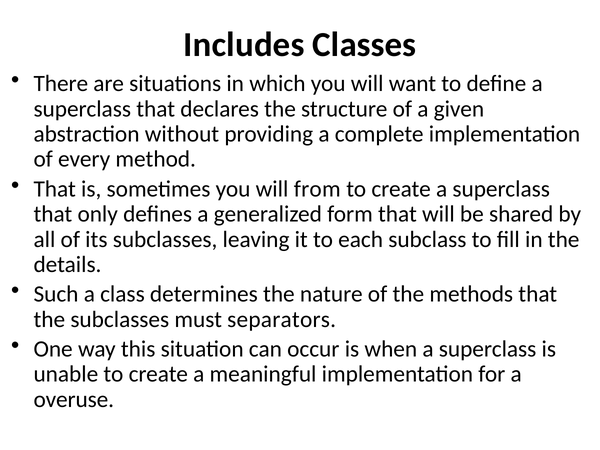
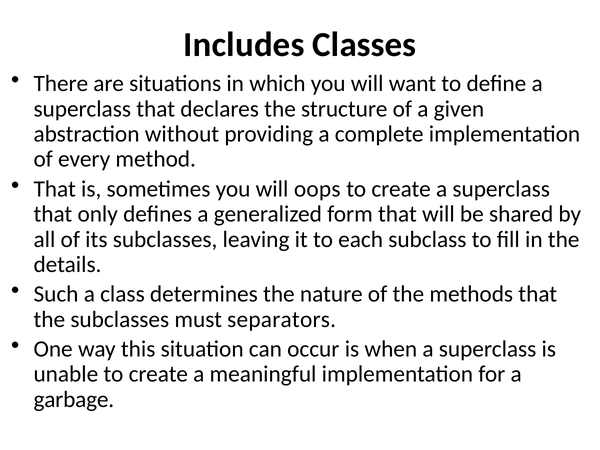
from: from -> oops
overuse: overuse -> garbage
